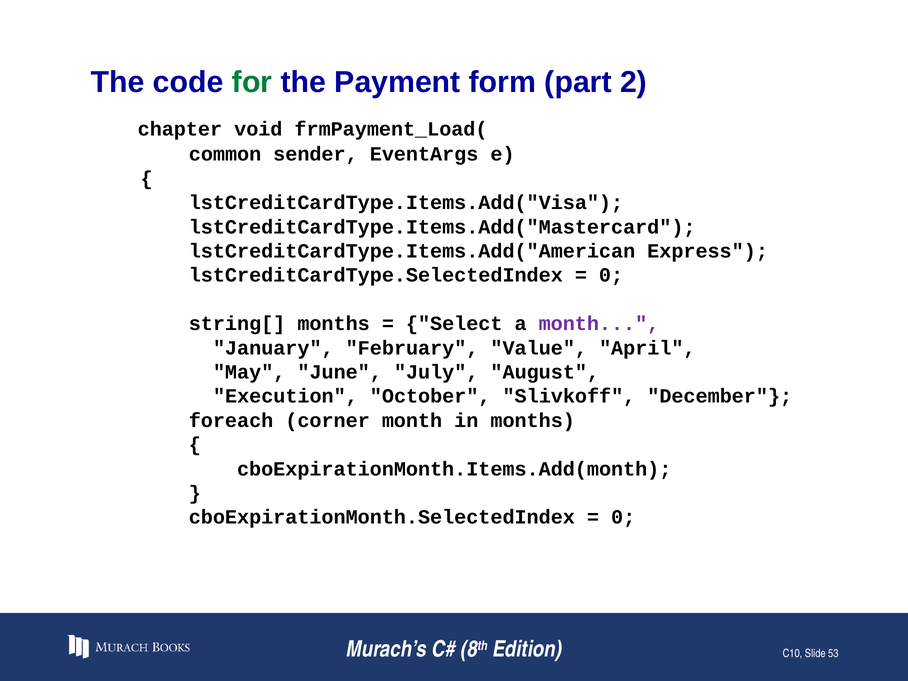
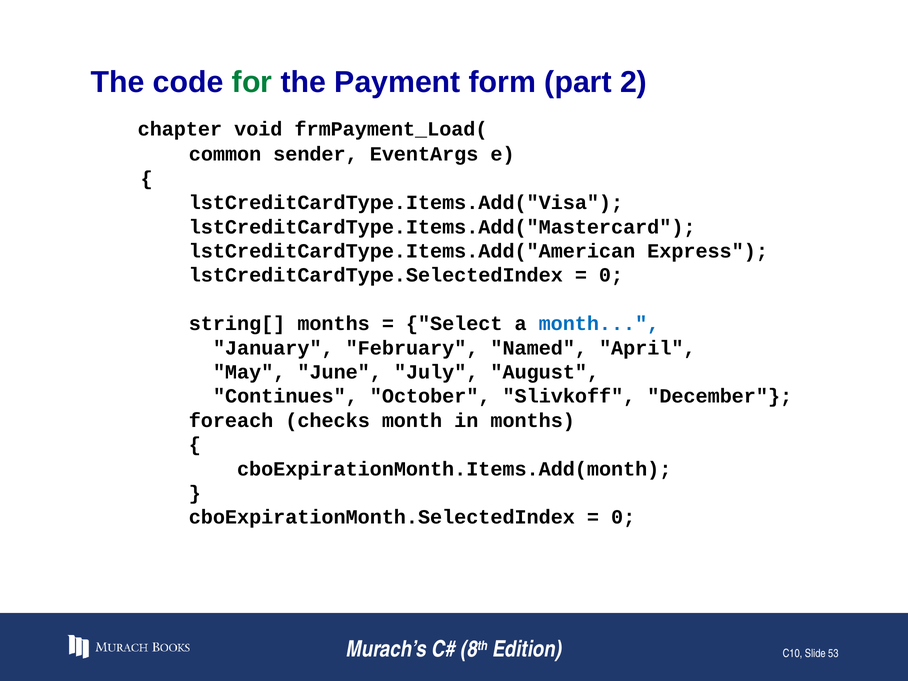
month at (599, 324) colour: purple -> blue
Value: Value -> Named
Execution: Execution -> Continues
corner: corner -> checks
